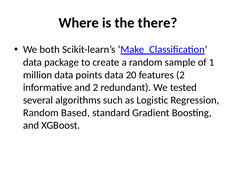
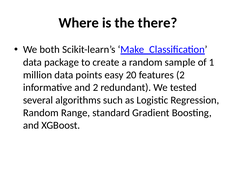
points data: data -> easy
Based: Based -> Range
